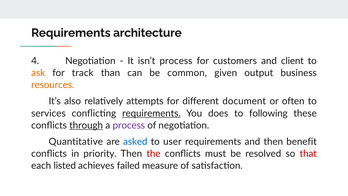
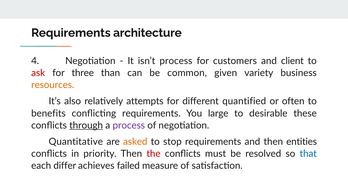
ask colour: orange -> red
track: track -> three
output: output -> variety
document: document -> quantified
services: services -> benefits
requirements at (151, 113) underline: present -> none
does: does -> large
following: following -> desirable
asked colour: blue -> orange
user: user -> stop
benefit: benefit -> entities
that colour: red -> blue
listed: listed -> differ
